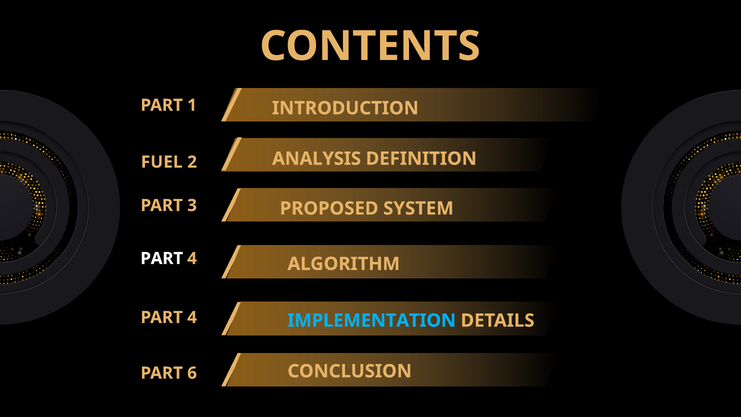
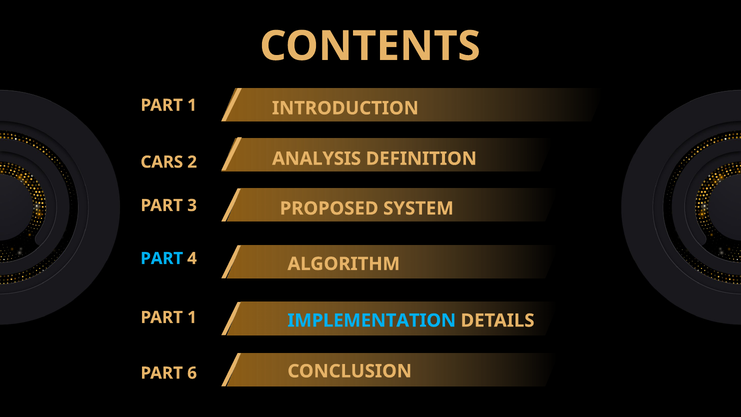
FUEL: FUEL -> CARS
PART at (162, 258) colour: white -> light blue
4 at (192, 317): 4 -> 1
